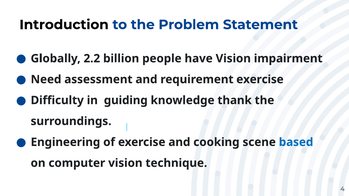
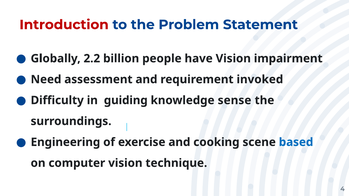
Introduction colour: black -> red
requirement exercise: exercise -> invoked
thank: thank -> sense
